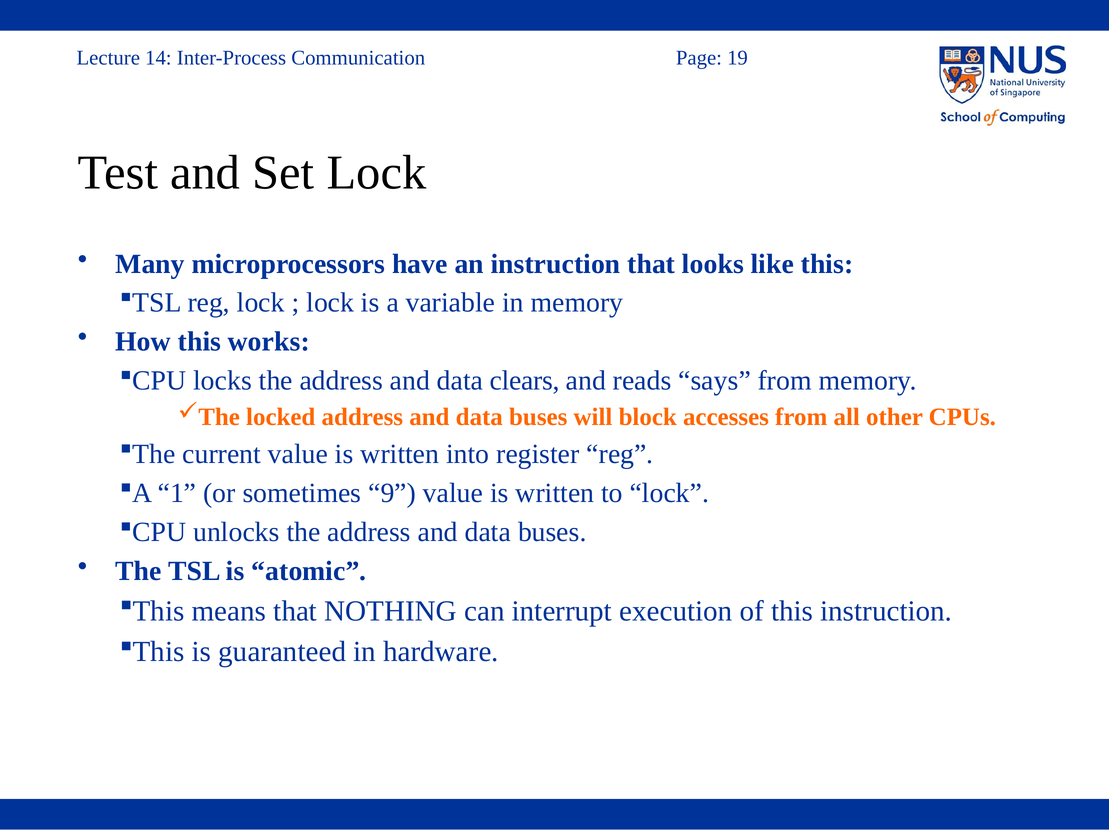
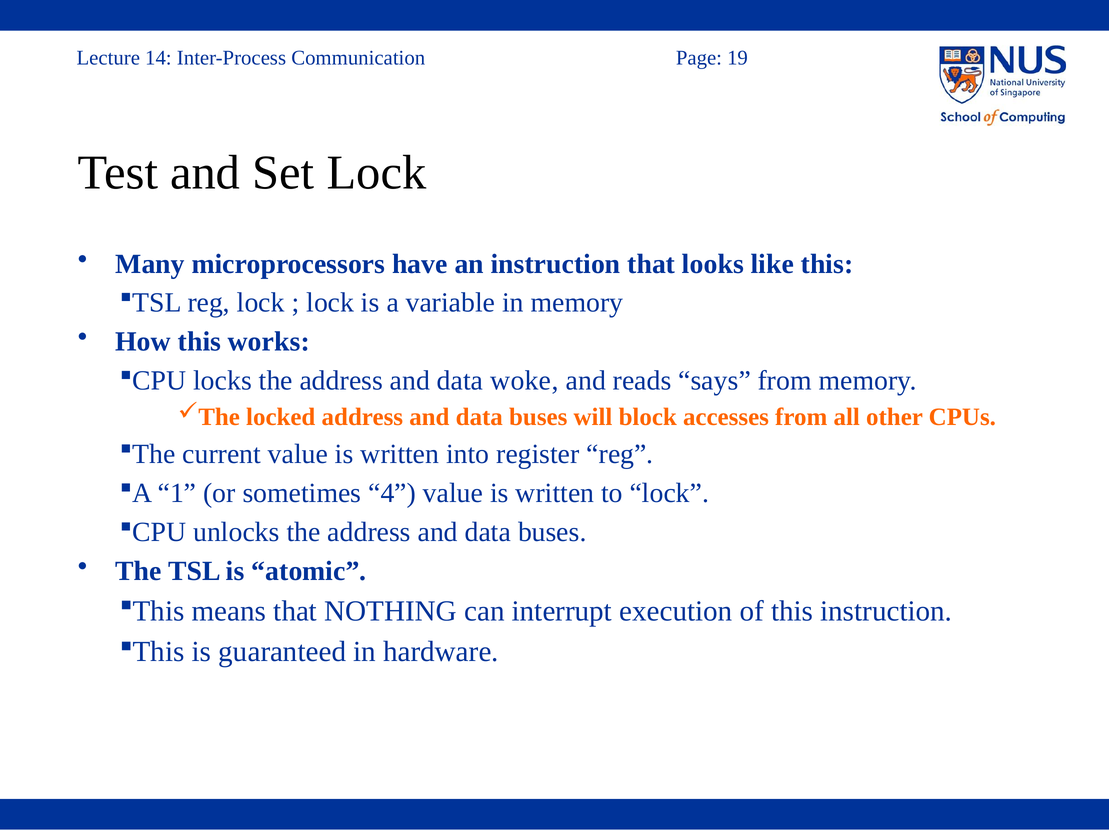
clears: clears -> woke
9: 9 -> 4
